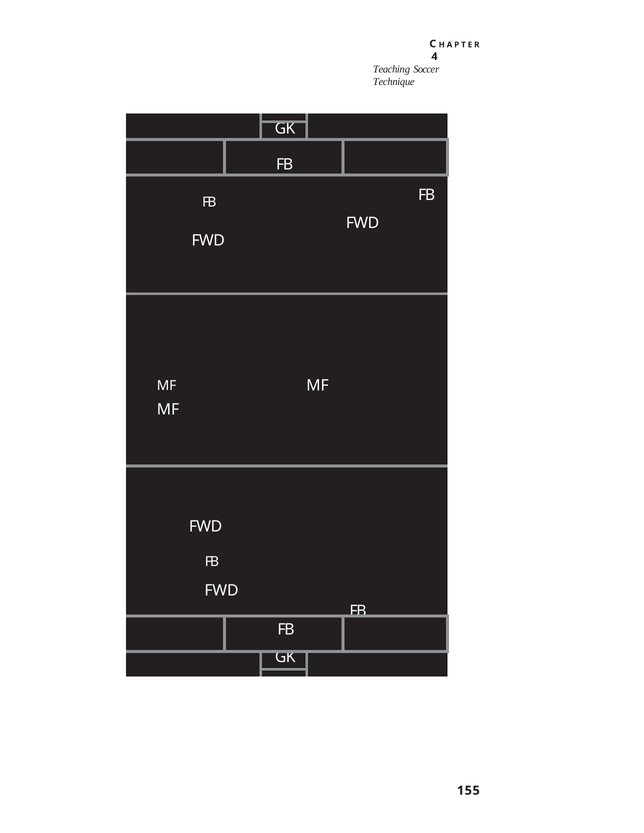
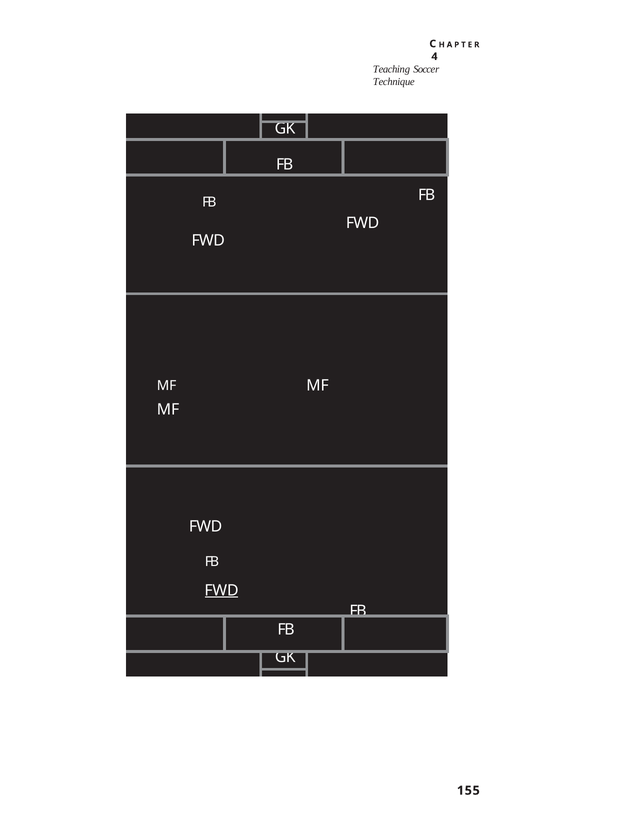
FWD at (221, 591) underline: none -> present
